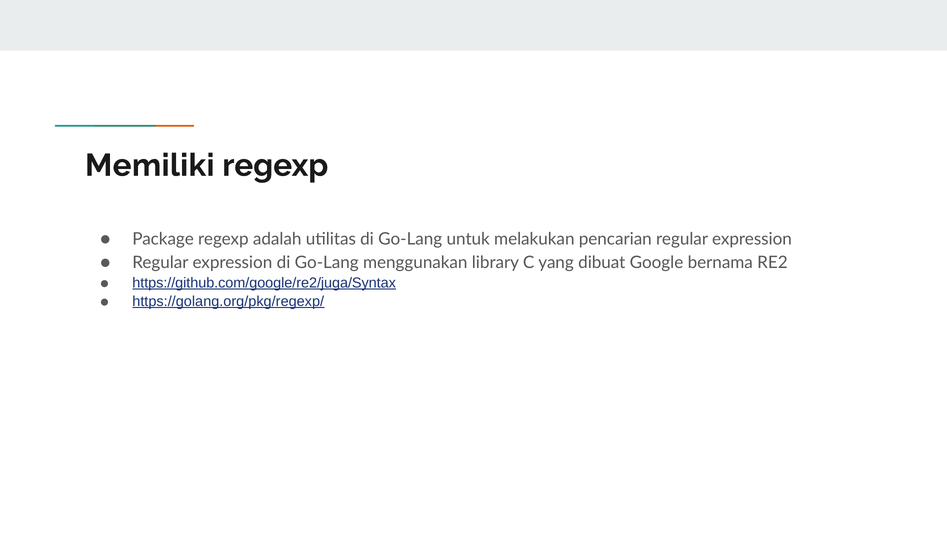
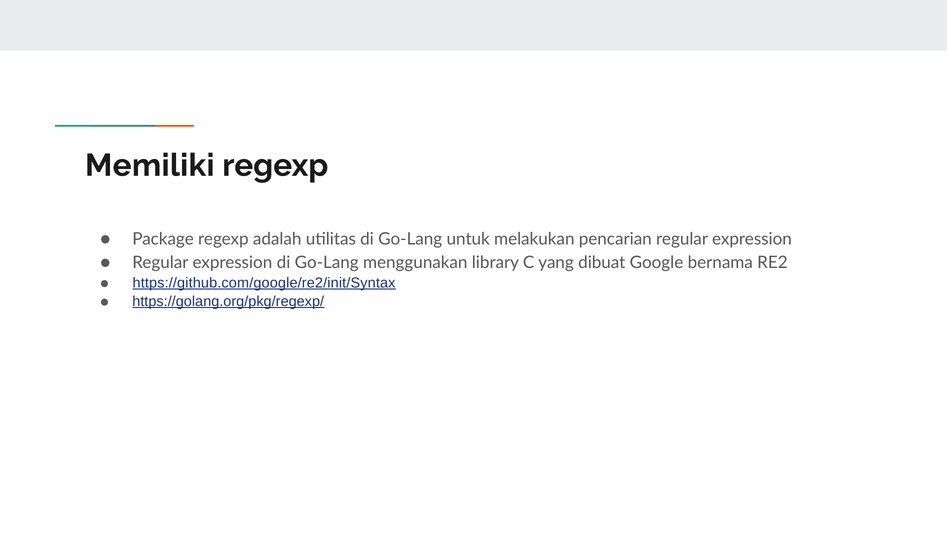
https://github.com/google/re2/juga/Syntax: https://github.com/google/re2/juga/Syntax -> https://github.com/google/re2/init/Syntax
